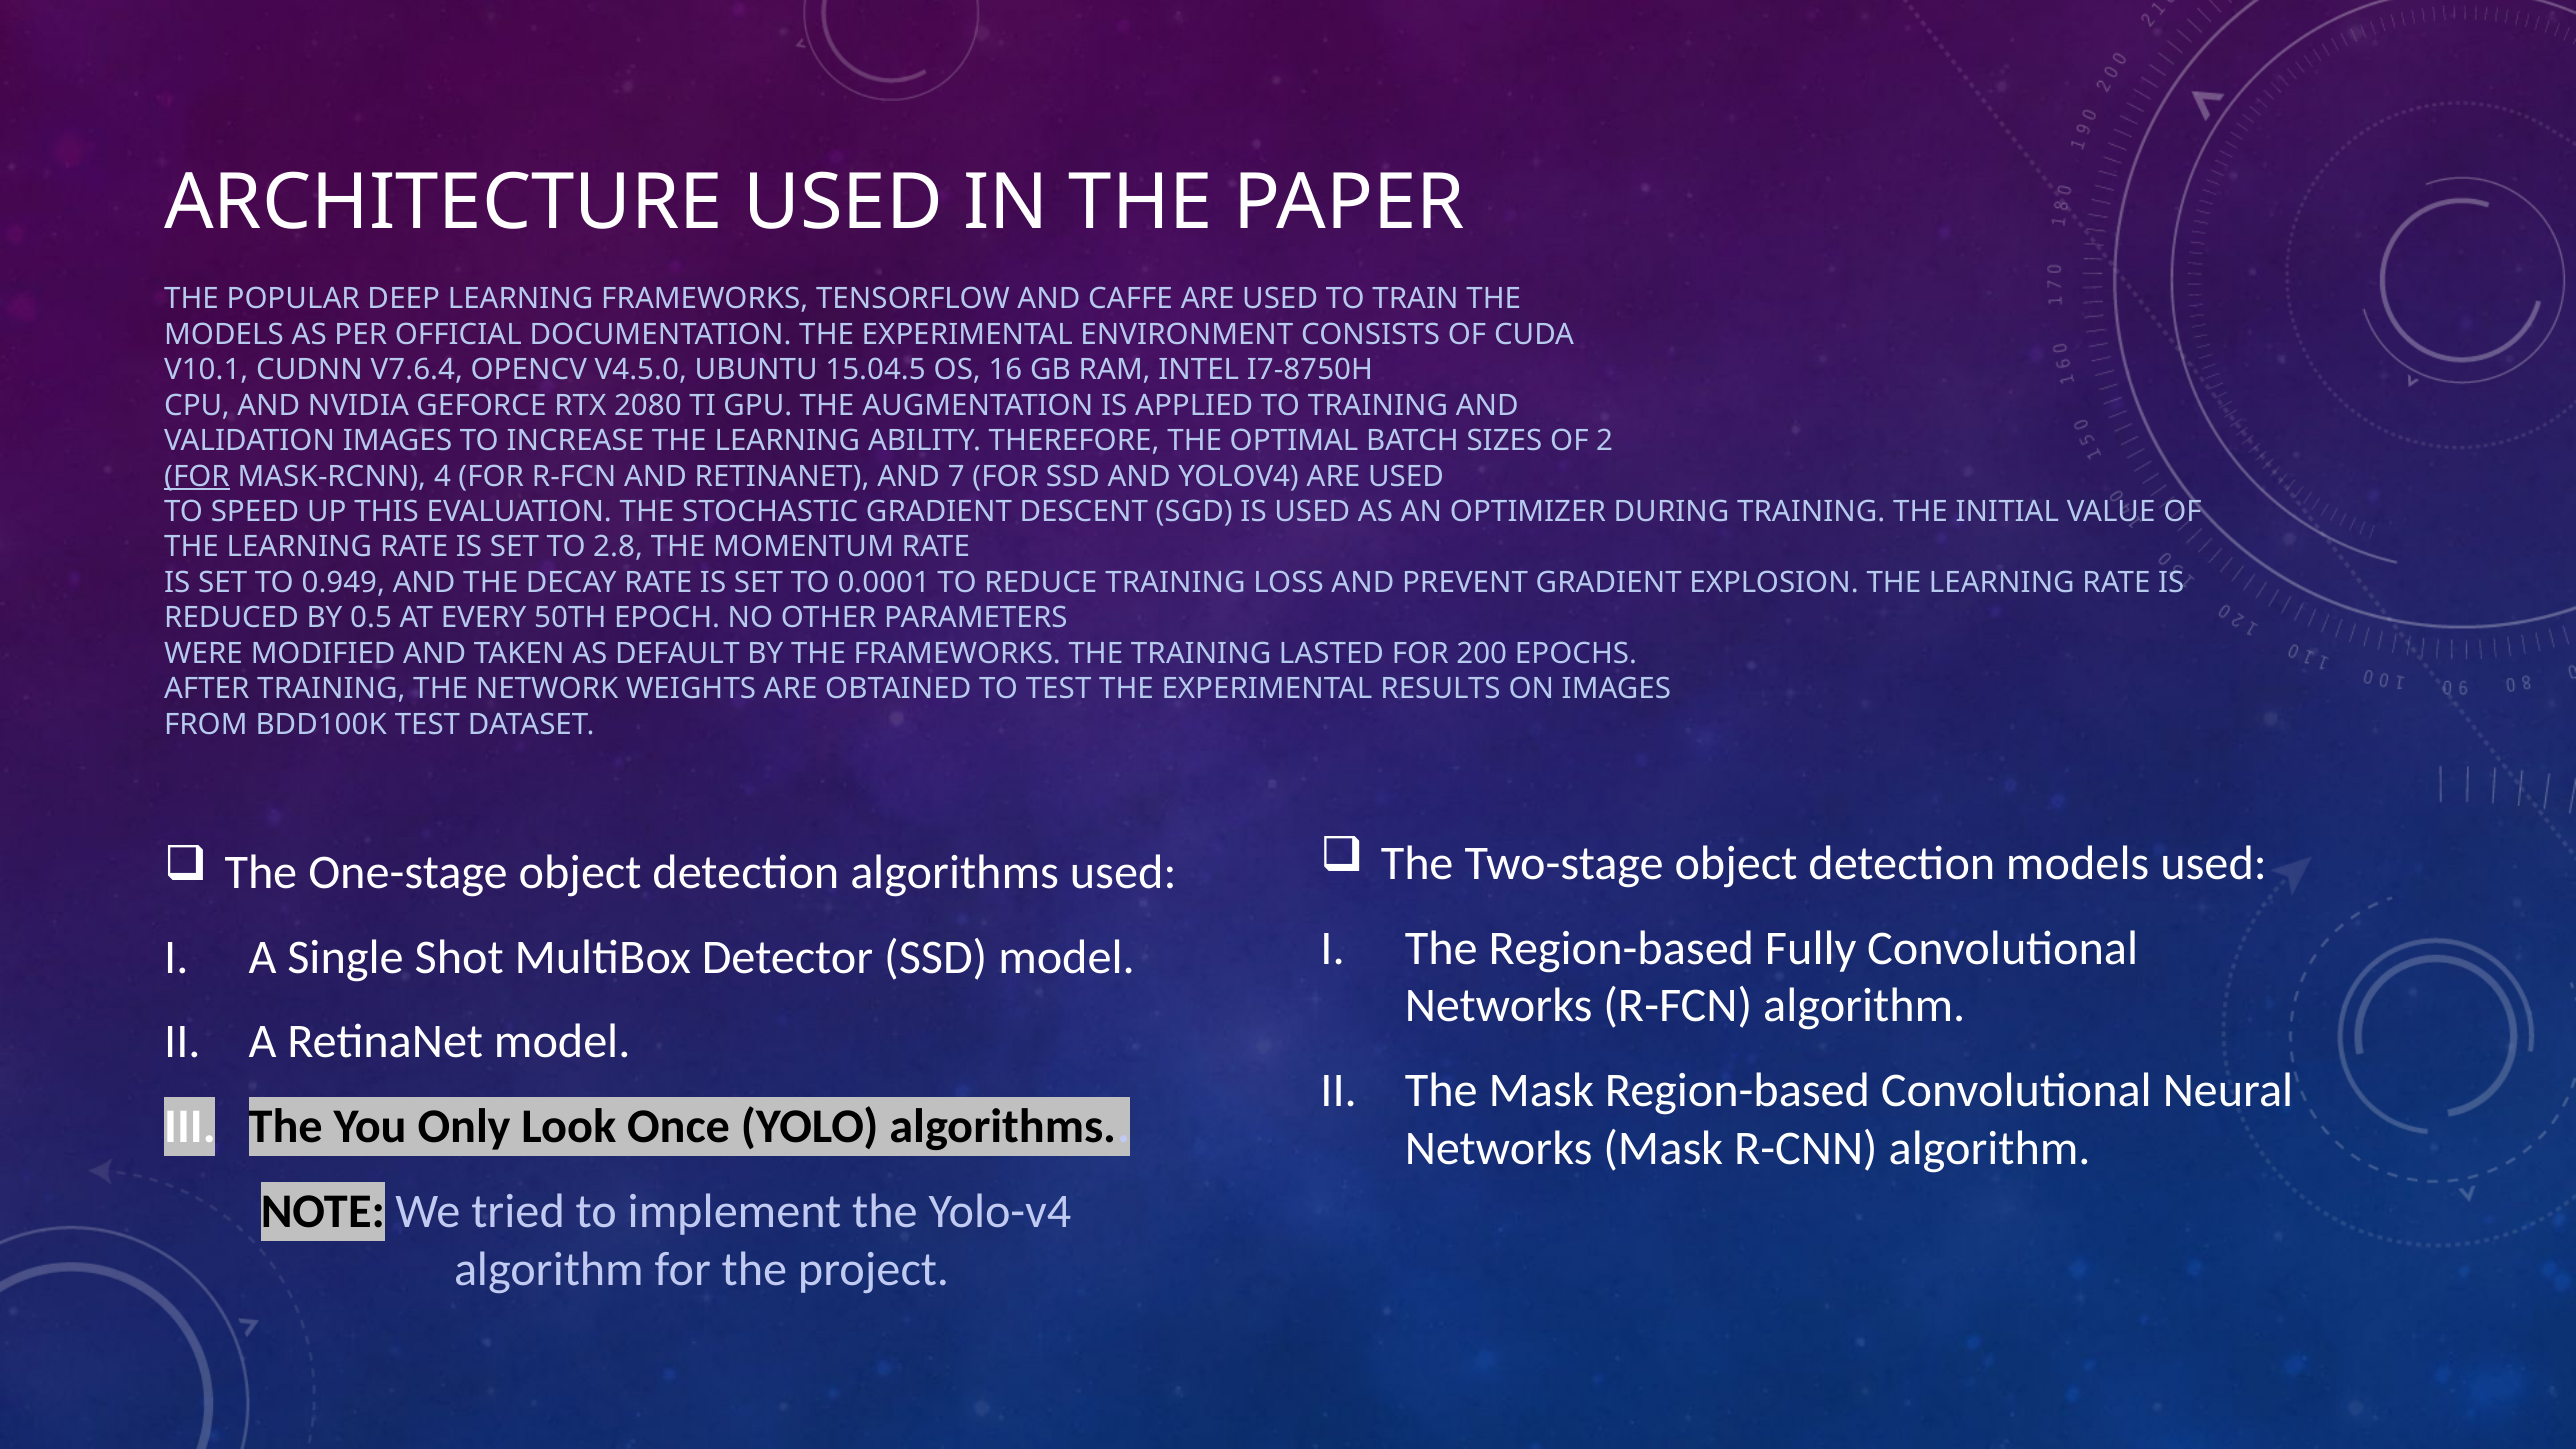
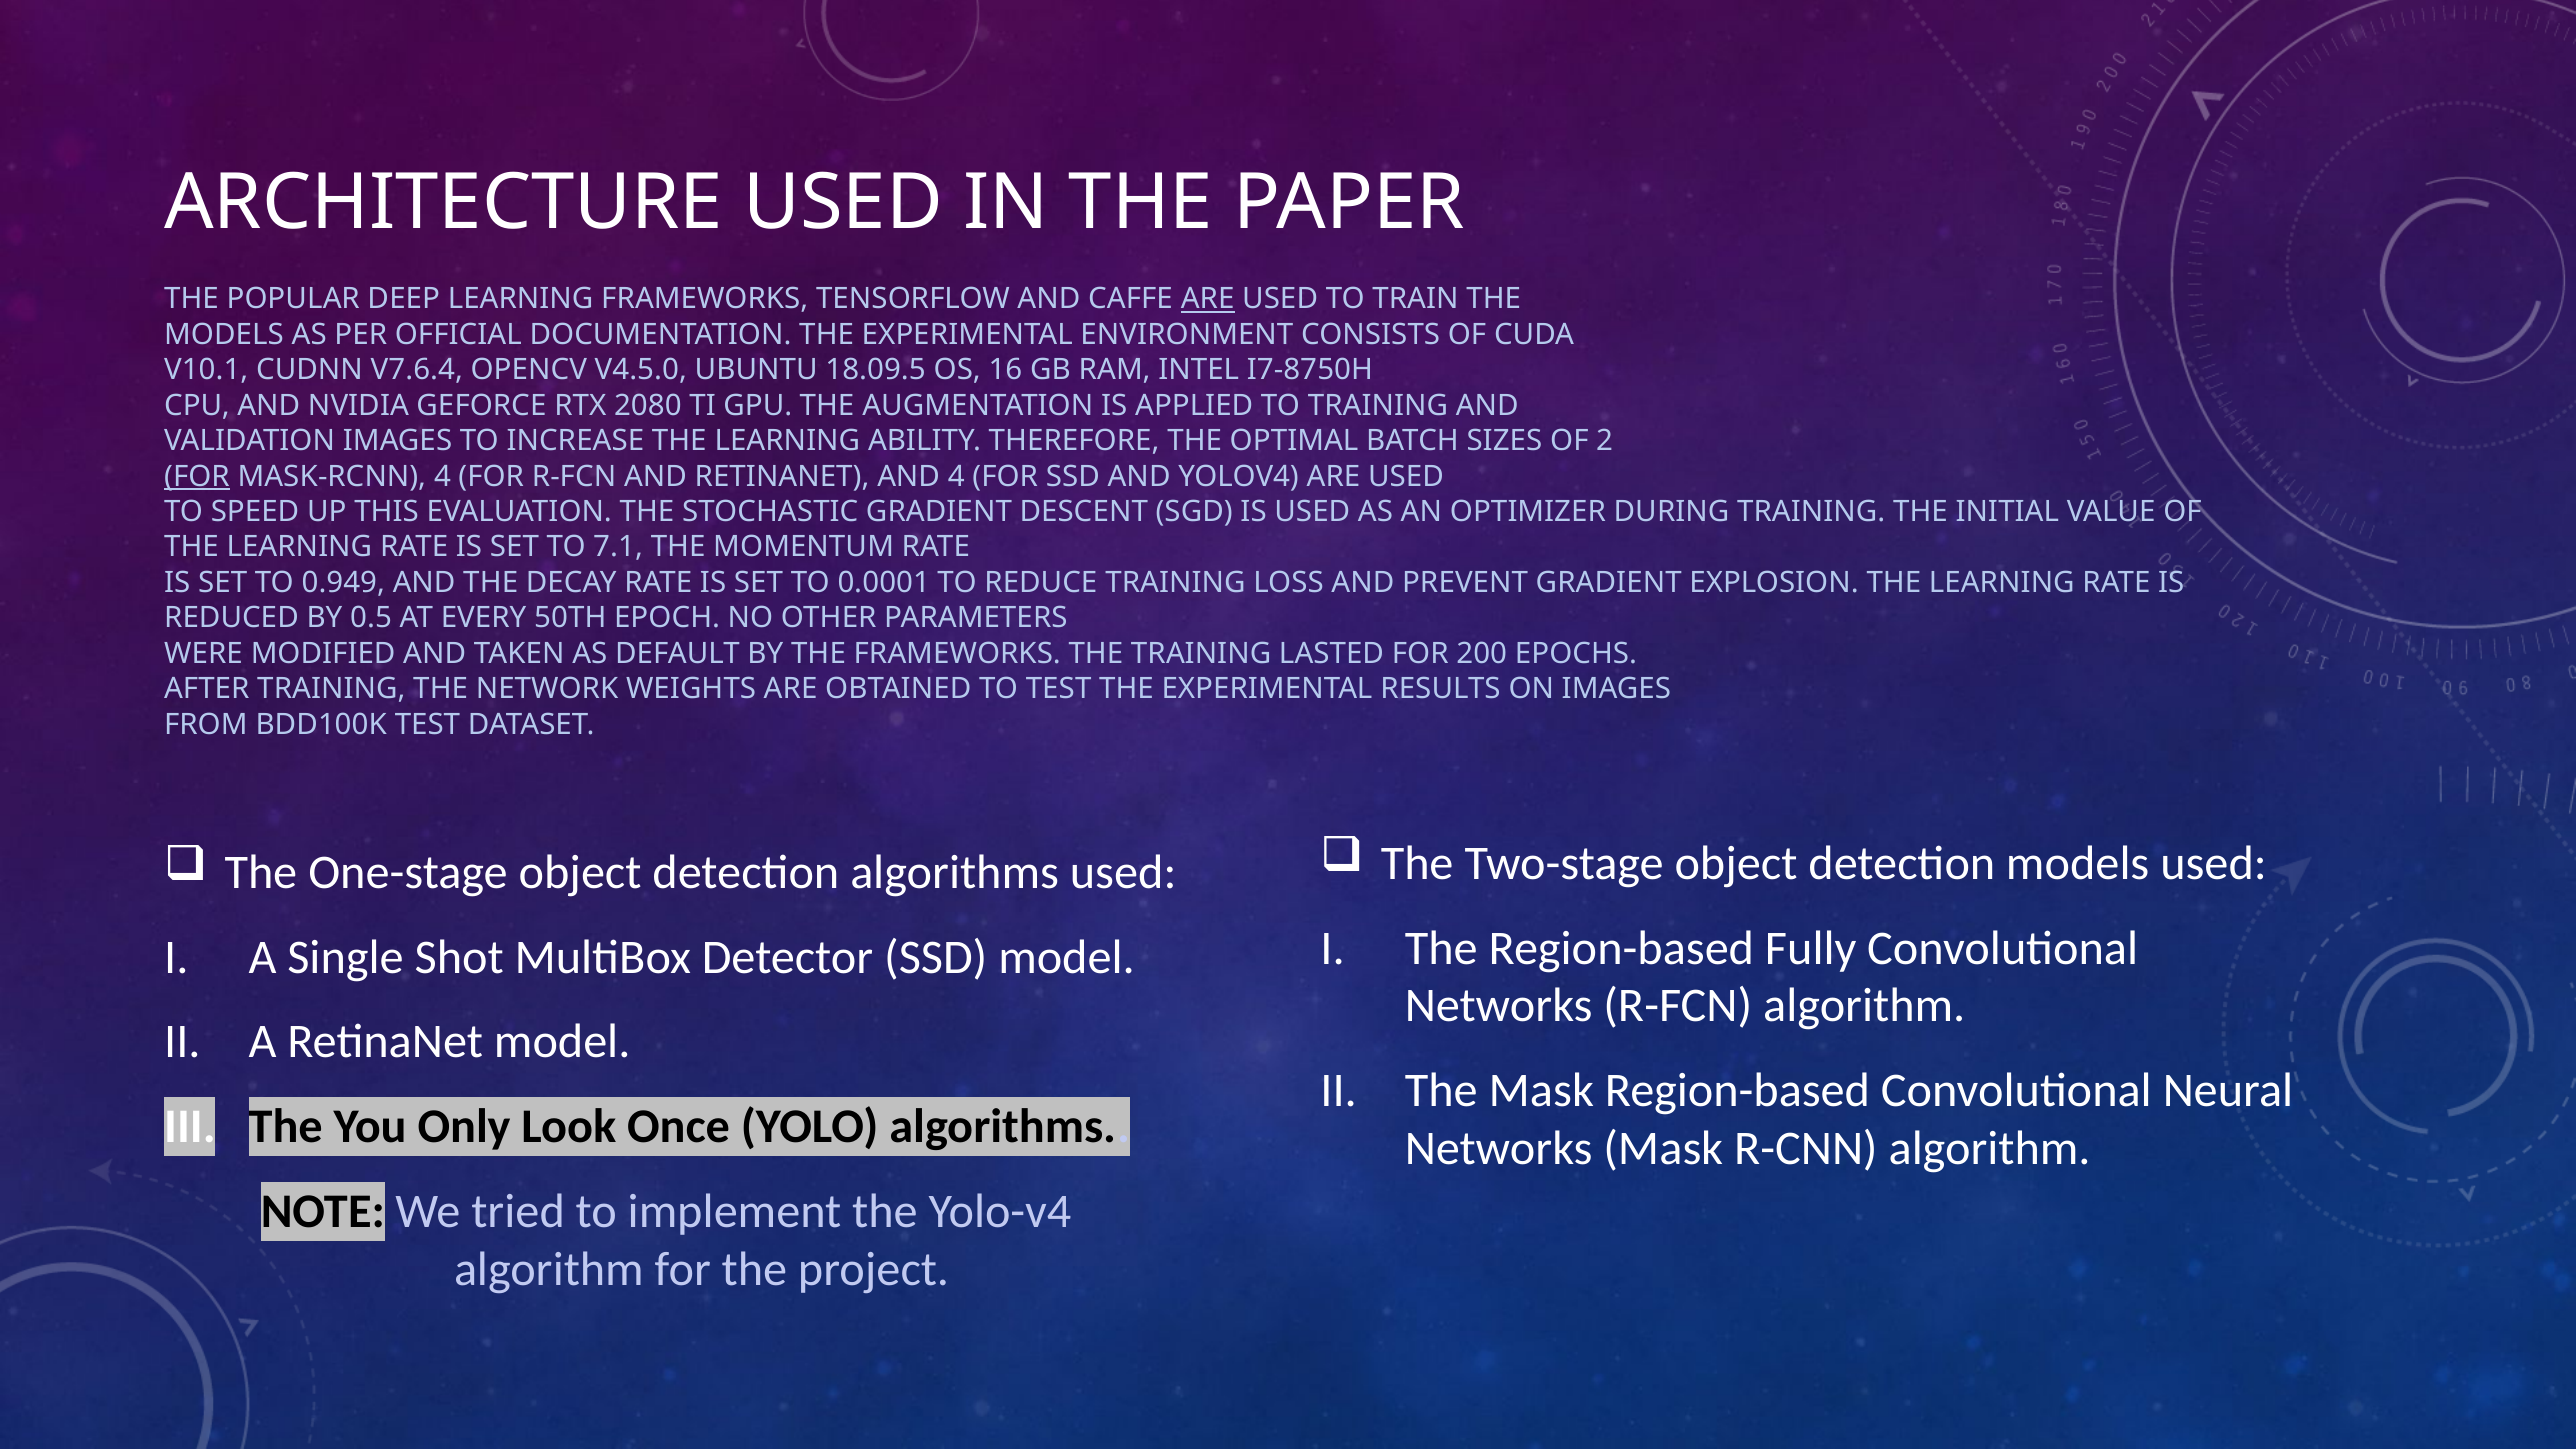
ARE at (1208, 299) underline: none -> present
15.04.5: 15.04.5 -> 18.09.5
AND 7: 7 -> 4
2.8: 2.8 -> 7.1
